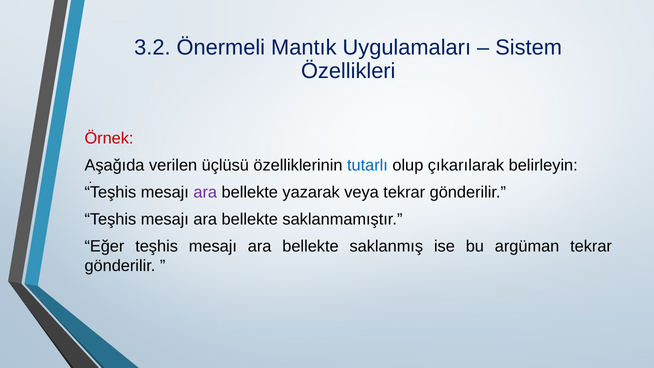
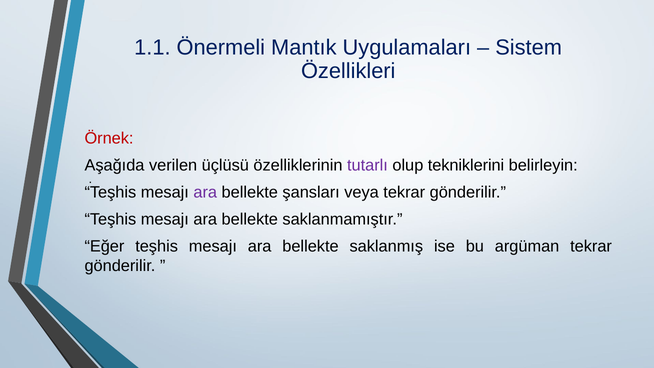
3.2: 3.2 -> 1.1
tutarlı colour: blue -> purple
çıkarılarak: çıkarılarak -> tekniklerini
yazarak: yazarak -> şansları
